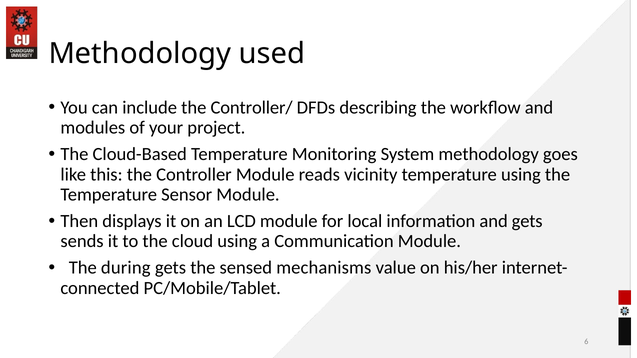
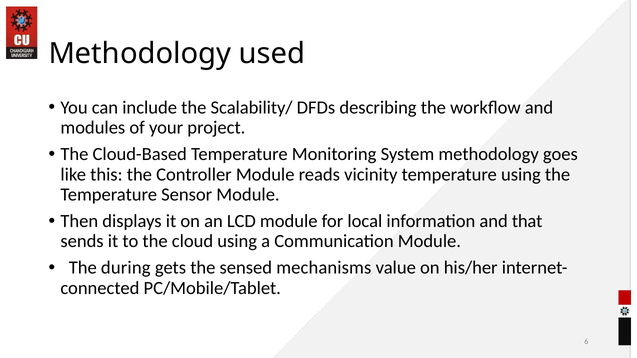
Controller/: Controller/ -> Scalability/
and gets: gets -> that
